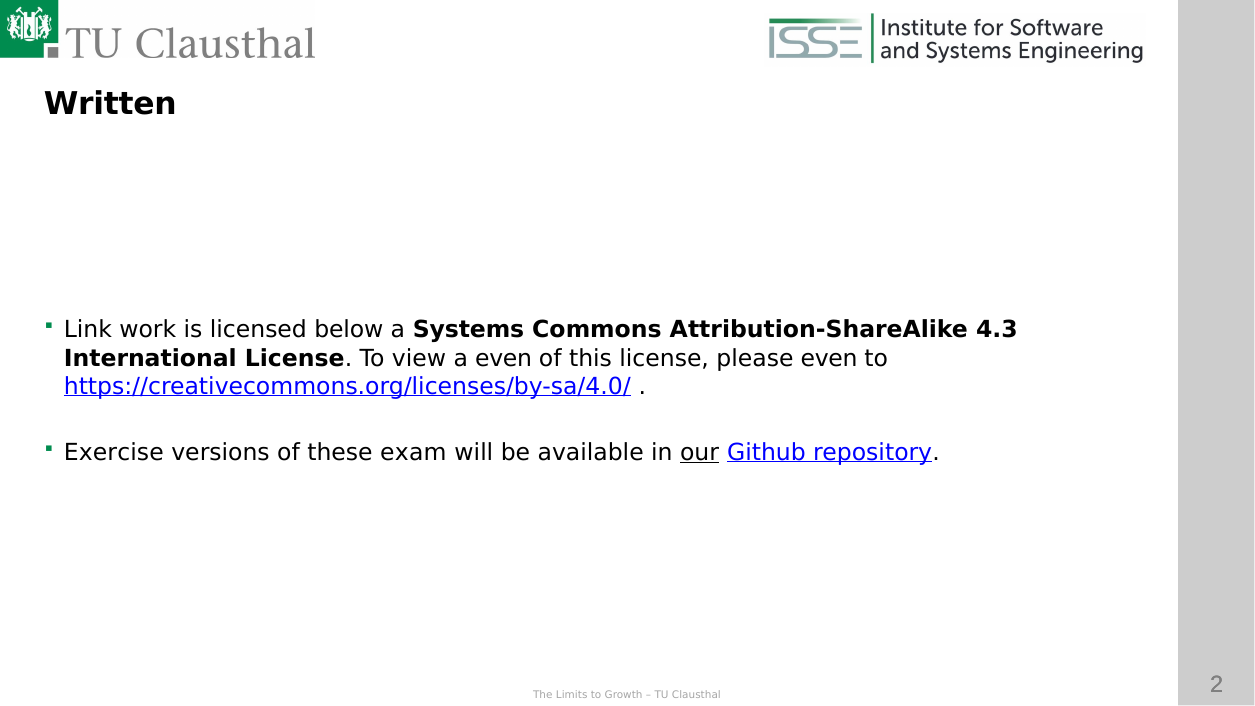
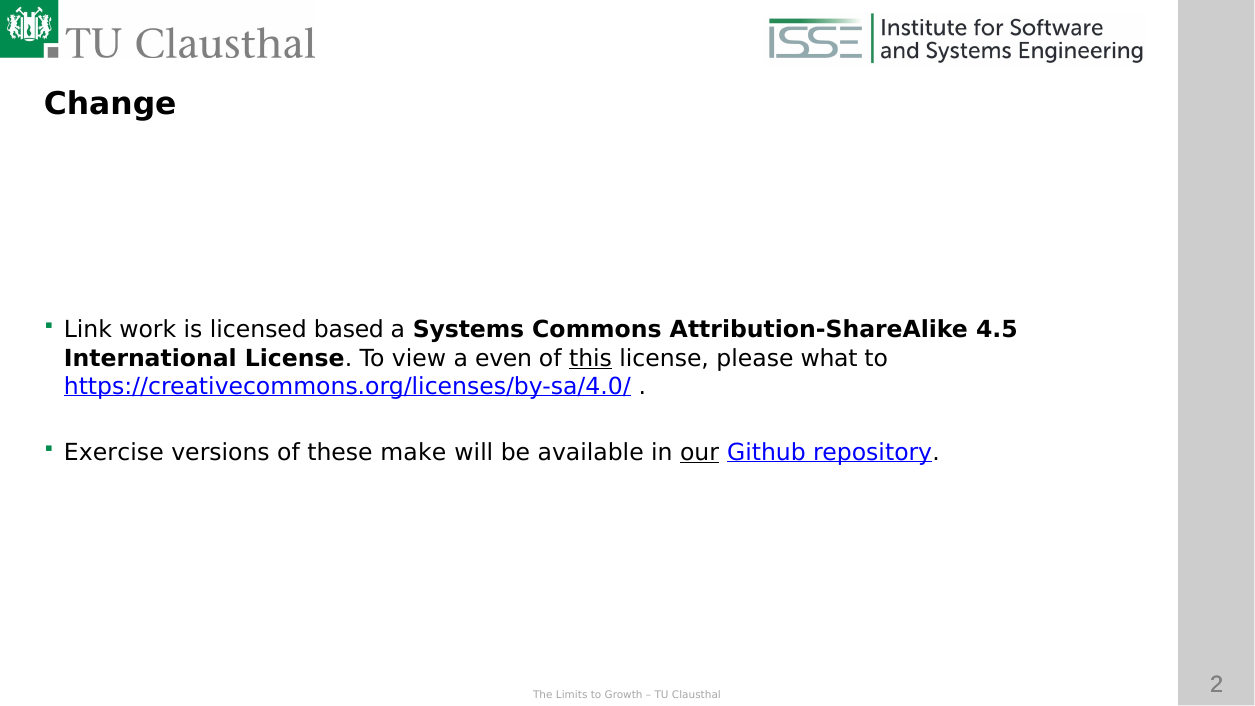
Written: Written -> Change
below: below -> based
4.3: 4.3 -> 4.5
this underline: none -> present
please even: even -> what
exam: exam -> make
